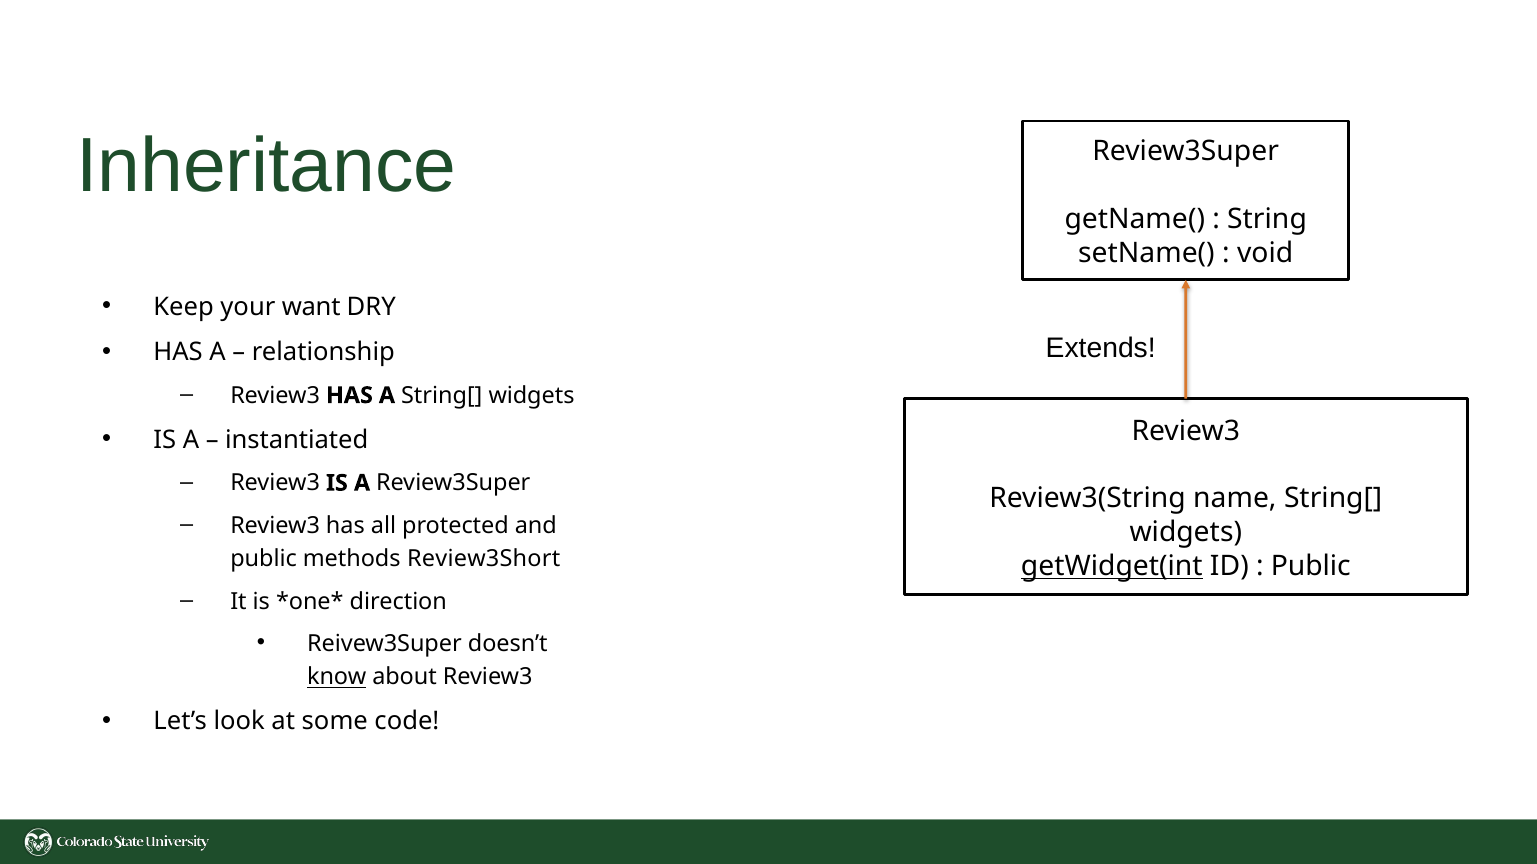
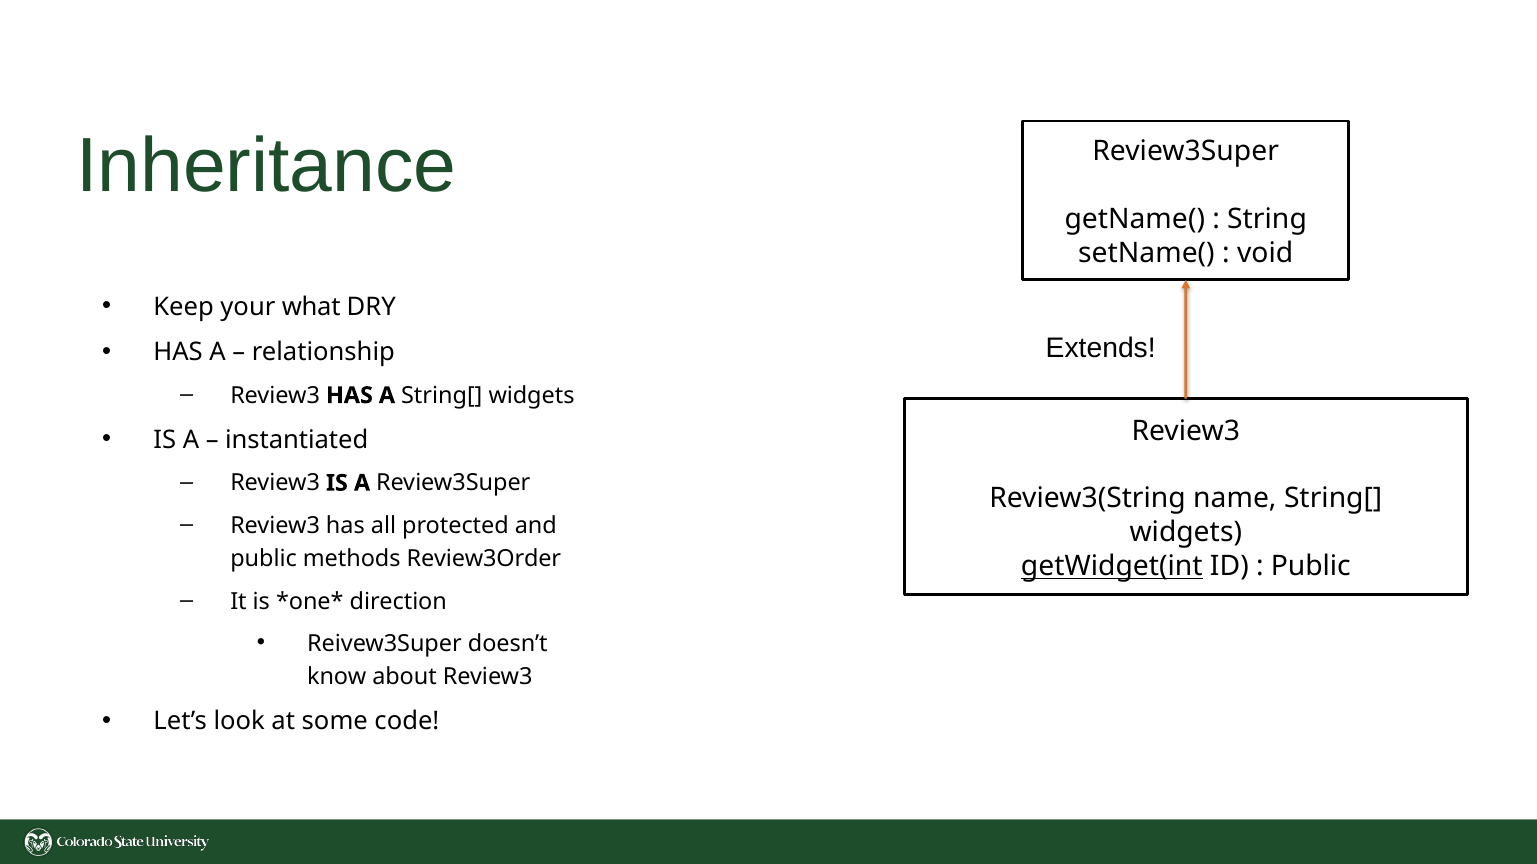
want: want -> what
Review3Short: Review3Short -> Review3Order
know underline: present -> none
